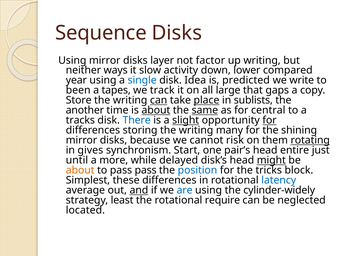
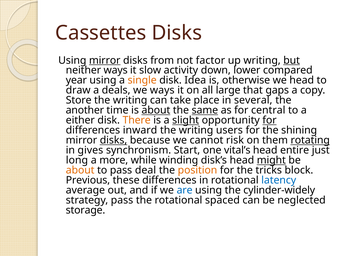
Sequence: Sequence -> Cassettes
mirror at (105, 60) underline: none -> present
layer: layer -> from
but underline: none -> present
single colour: blue -> orange
predicted: predicted -> otherwise
we write: write -> head
been: been -> draw
tapes: tapes -> deals
we track: track -> ways
can at (159, 100) underline: present -> none
place underline: present -> none
sublists: sublists -> several
tracks: tracks -> either
There colour: blue -> orange
storing: storing -> inward
many: many -> users
disks at (114, 140) underline: none -> present
pair’s: pair’s -> vital’s
until: until -> long
delayed: delayed -> winding
pass pass: pass -> deal
position colour: blue -> orange
Simplest: Simplest -> Previous
and underline: present -> none
strategy least: least -> pass
require: require -> spaced
located: located -> storage
